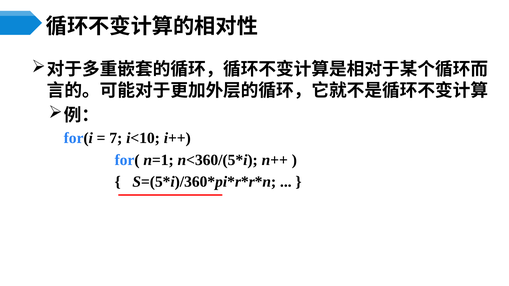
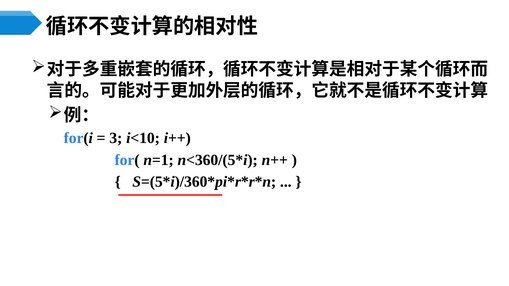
7: 7 -> 3
